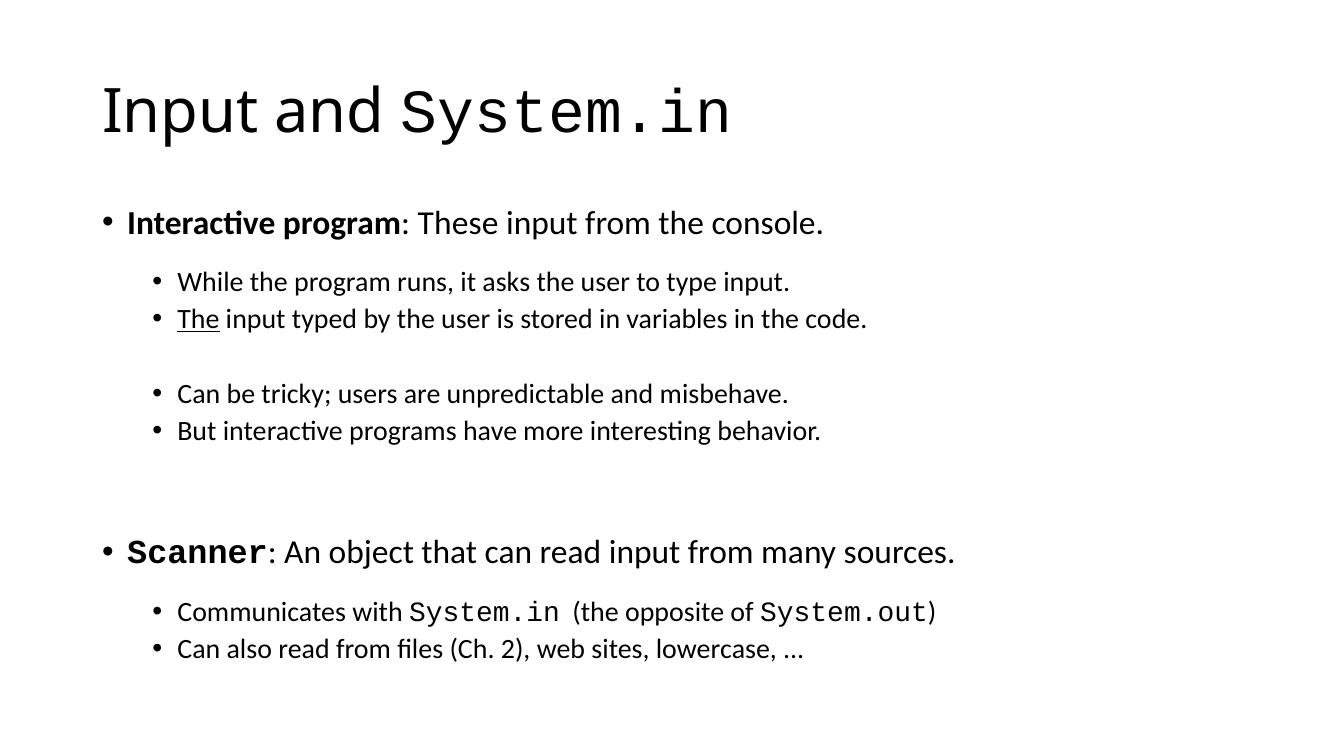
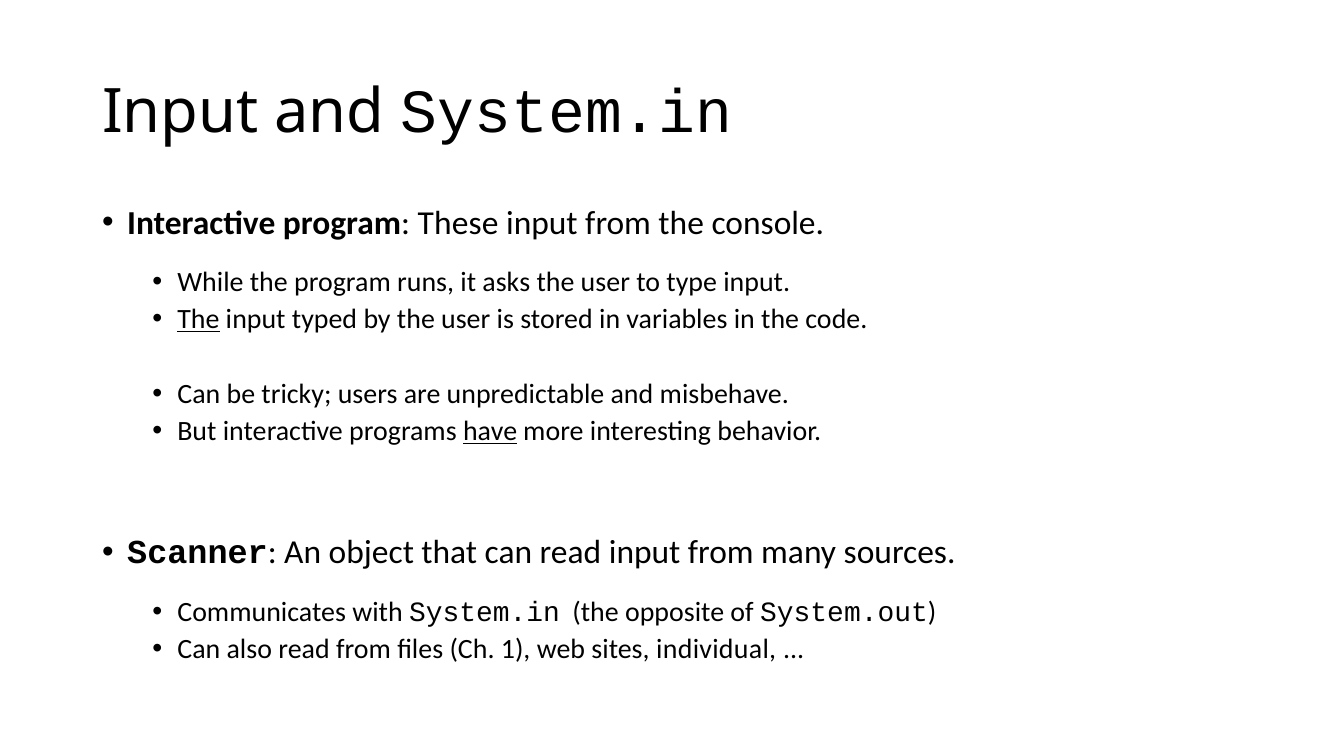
have underline: none -> present
2: 2 -> 1
lowercase: lowercase -> individual
